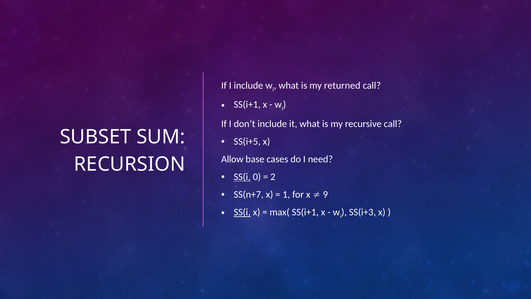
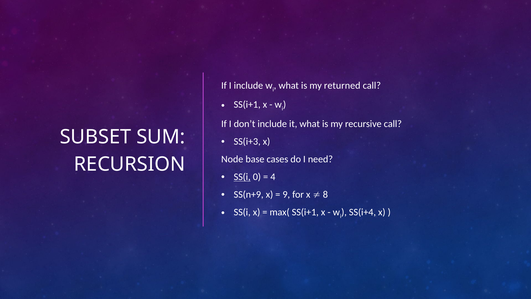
SS(i+5: SS(i+5 -> SS(i+3
Allow: Allow -> Node
2: 2 -> 4
SS(n+7: SS(n+7 -> SS(n+9
1: 1 -> 9
9: 9 -> 8
SS(i at (242, 212) underline: present -> none
SS(i+3: SS(i+3 -> SS(i+4
